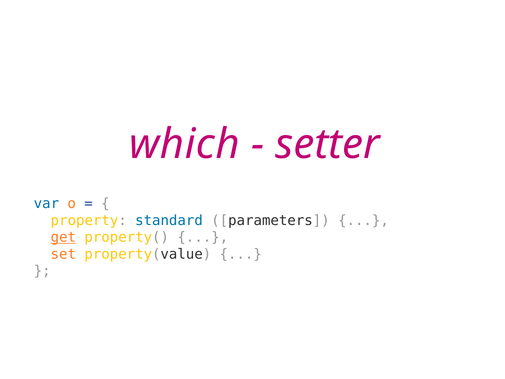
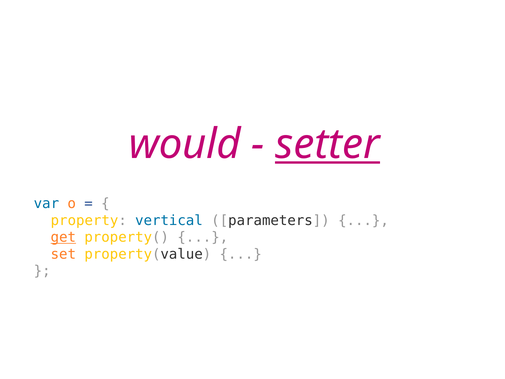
which: which -> would
setter underline: none -> present
standard: standard -> vertical
